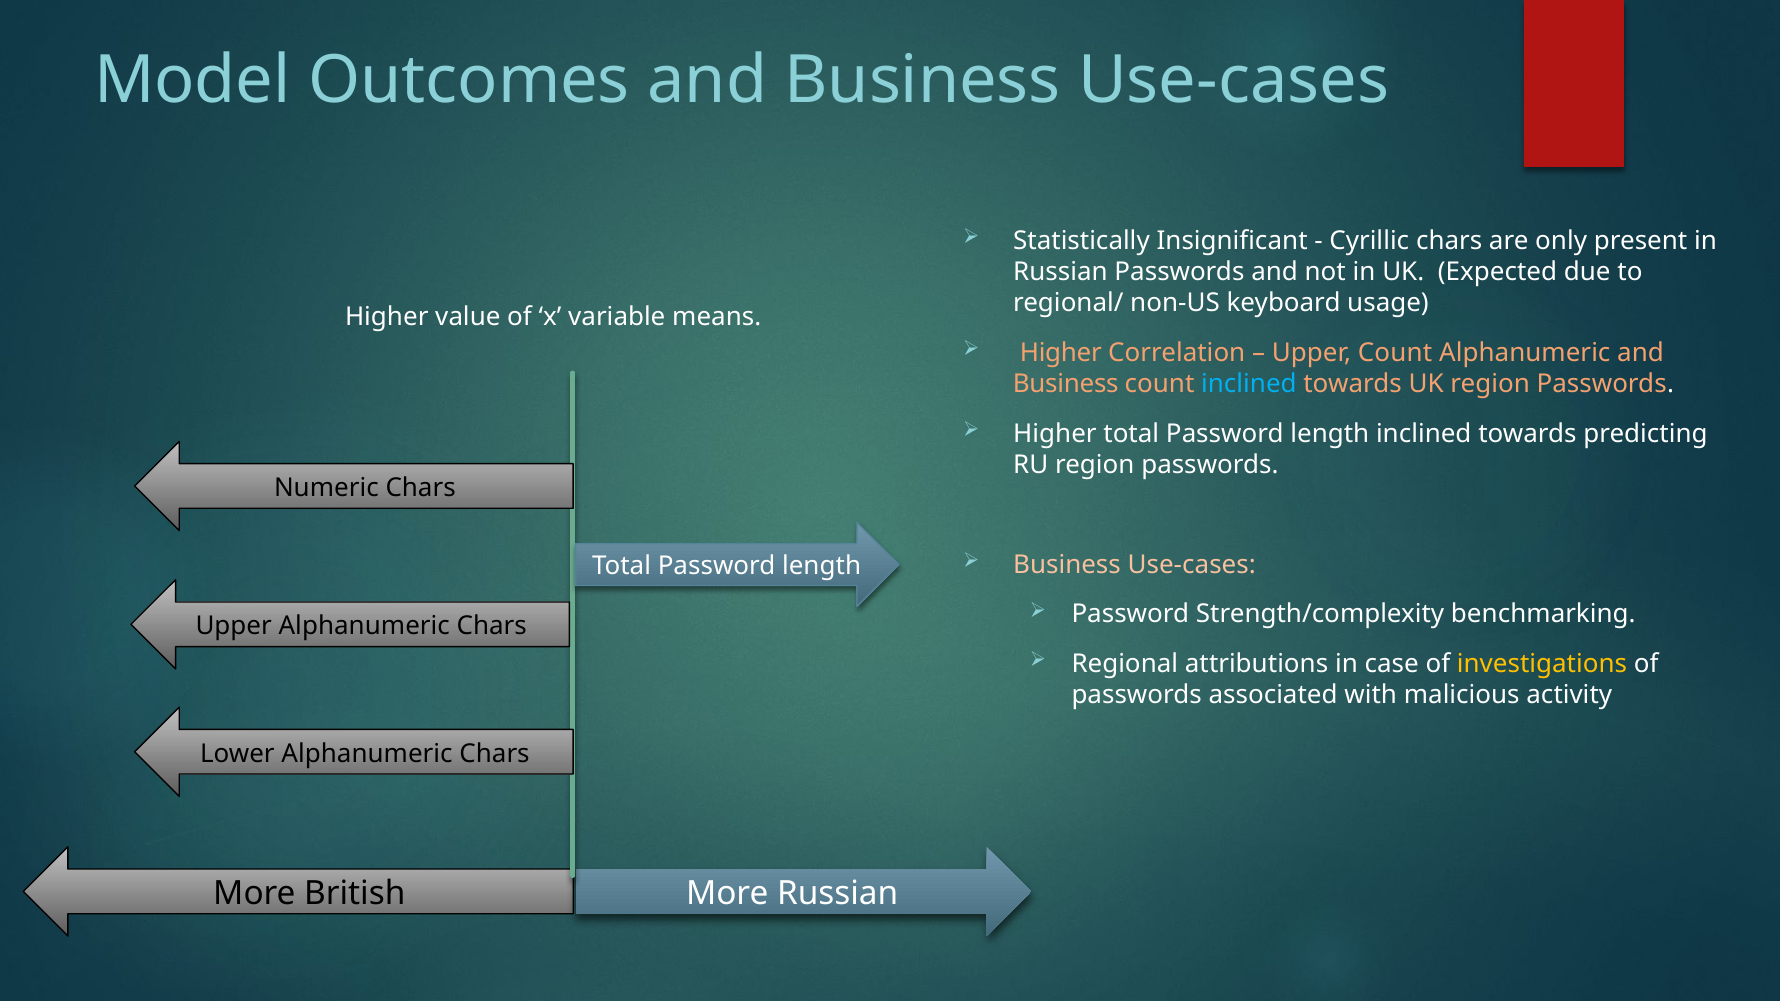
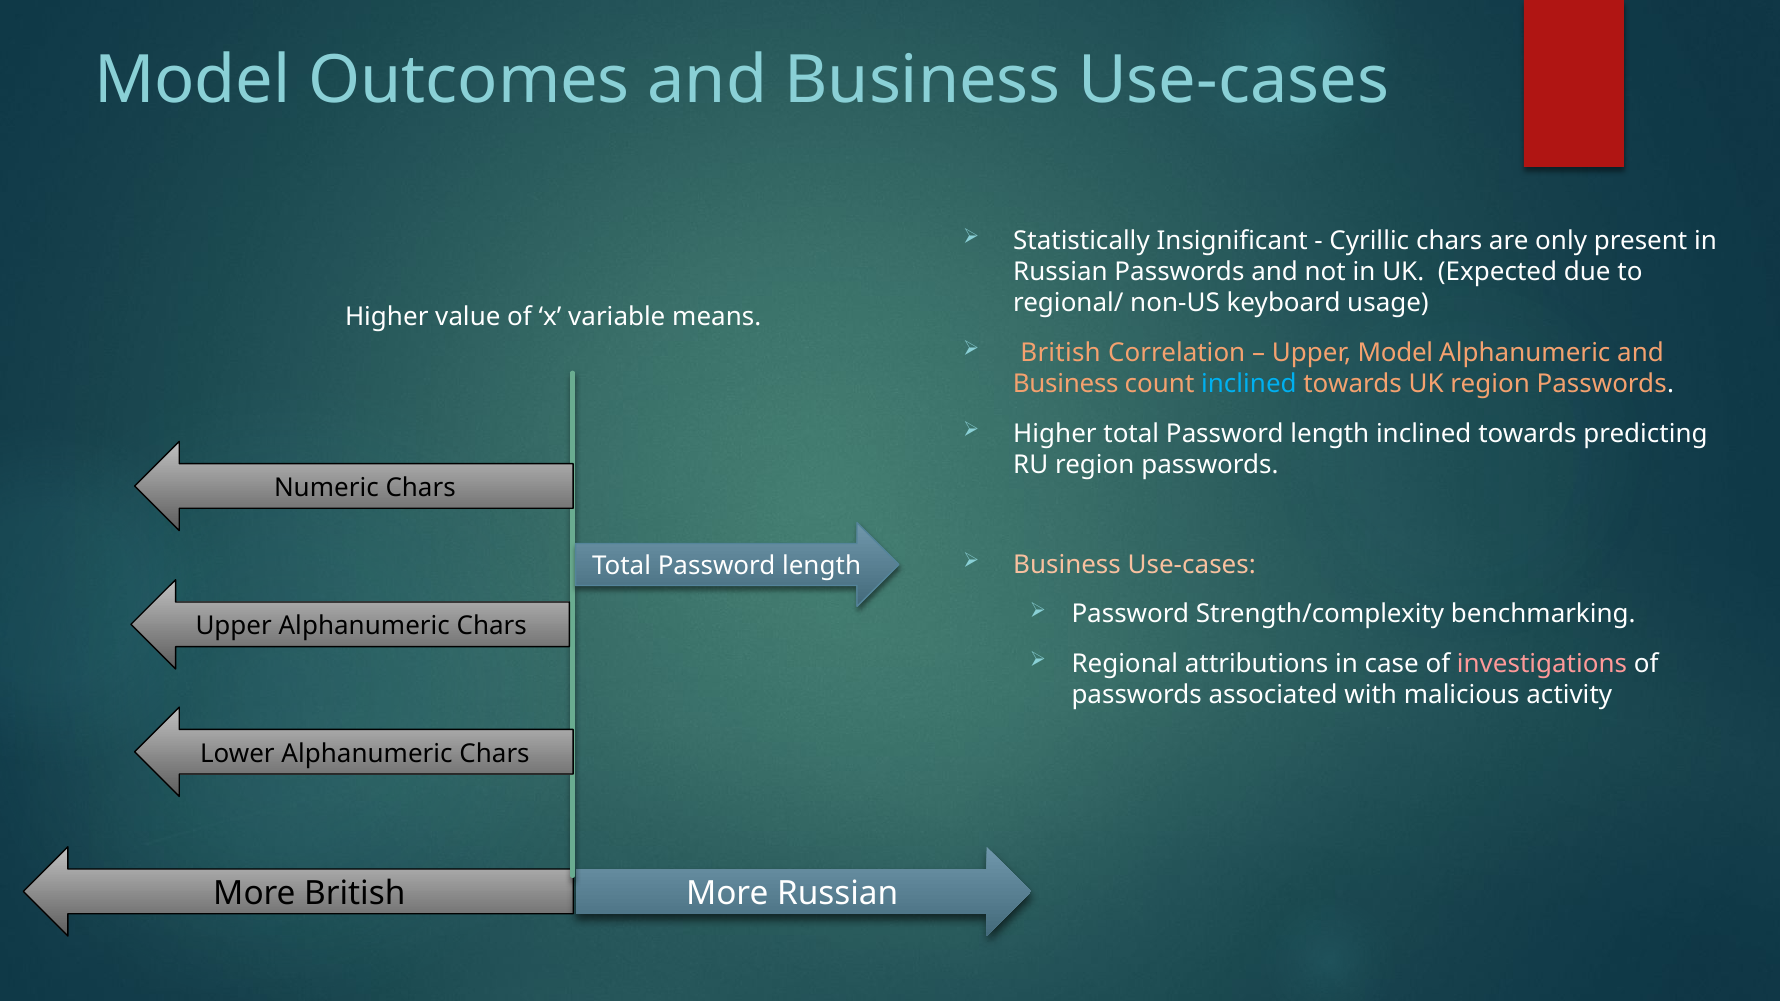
Higher at (1061, 353): Higher -> British
Upper Count: Count -> Model
investigations colour: yellow -> pink
